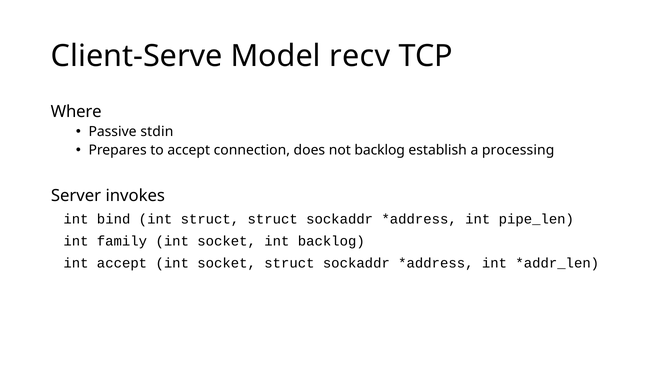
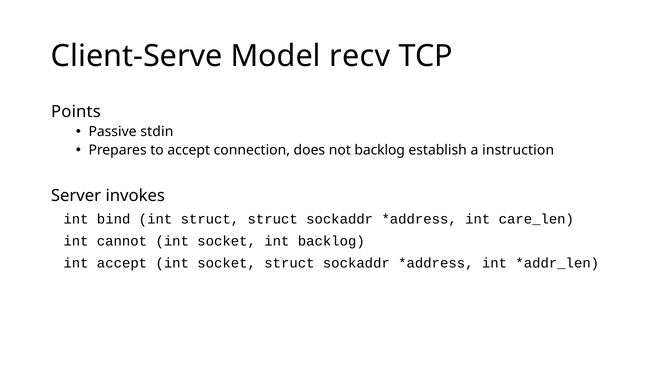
Where: Where -> Points
processing: processing -> instruction
pipe_len: pipe_len -> care_len
family: family -> cannot
